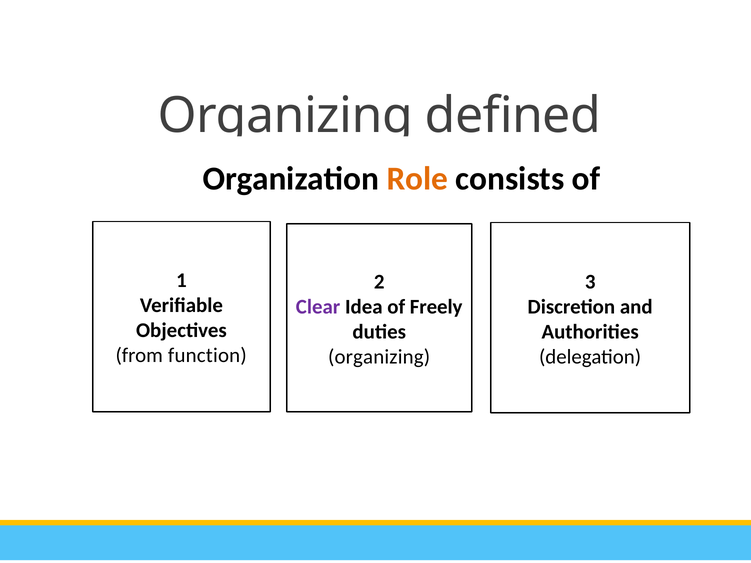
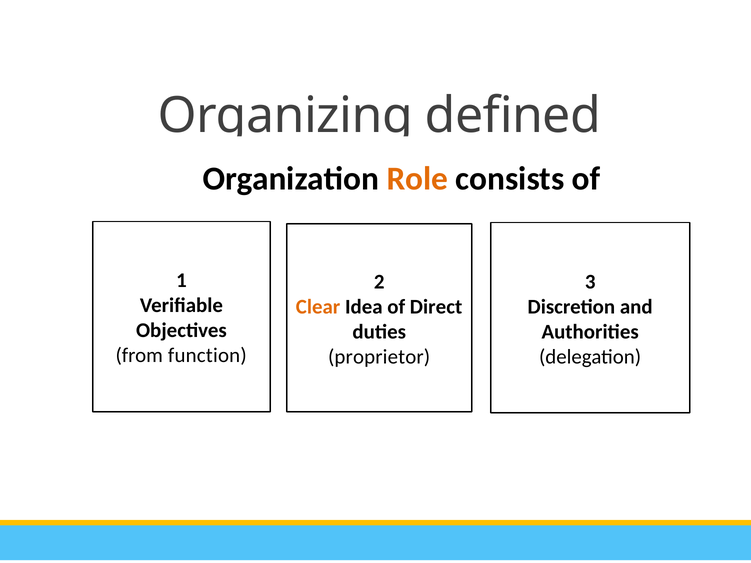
Clear colour: purple -> orange
Freely: Freely -> Direct
organizing at (379, 357): organizing -> proprietor
